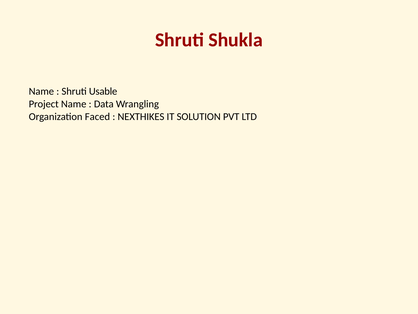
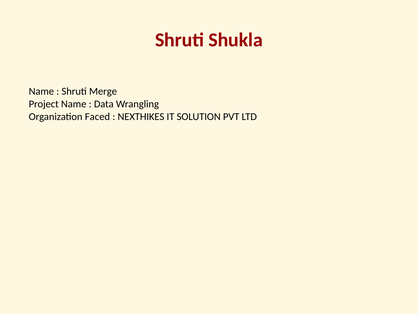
Usable: Usable -> Merge
